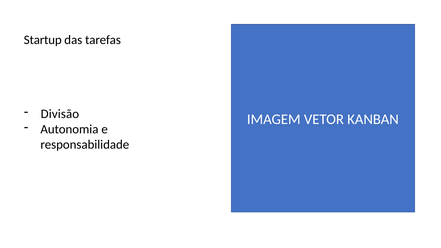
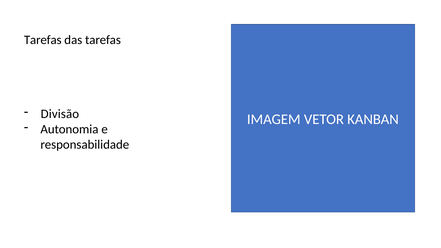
Startup at (43, 40): Startup -> Tarefas
